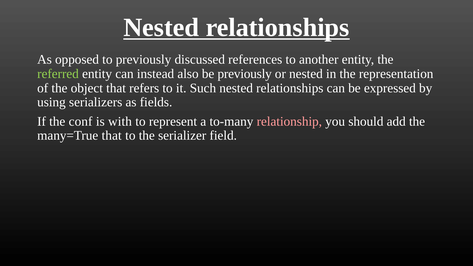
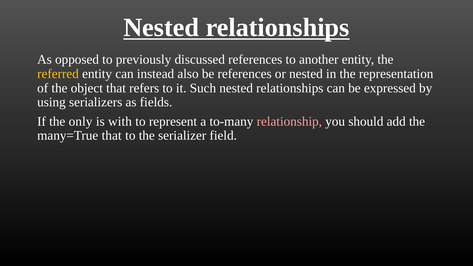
referred colour: light green -> yellow
be previously: previously -> references
conf: conf -> only
